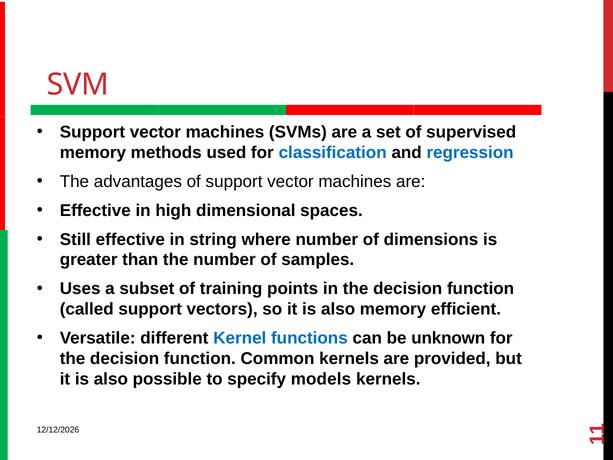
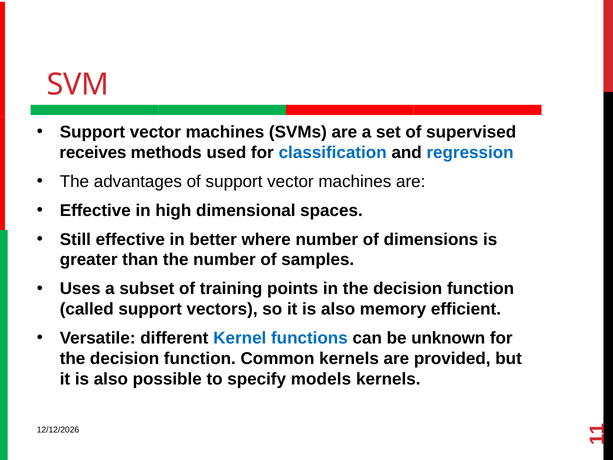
memory at (93, 152): memory -> receives
string: string -> better
